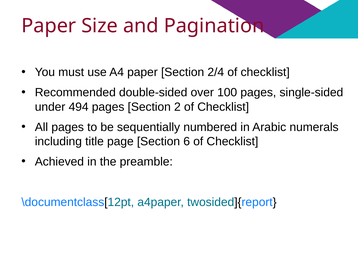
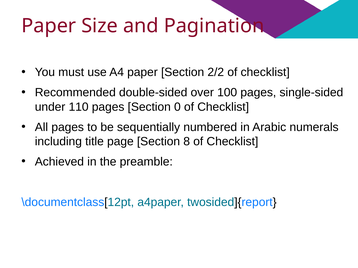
2/4: 2/4 -> 2/2
494: 494 -> 110
2: 2 -> 0
6: 6 -> 8
